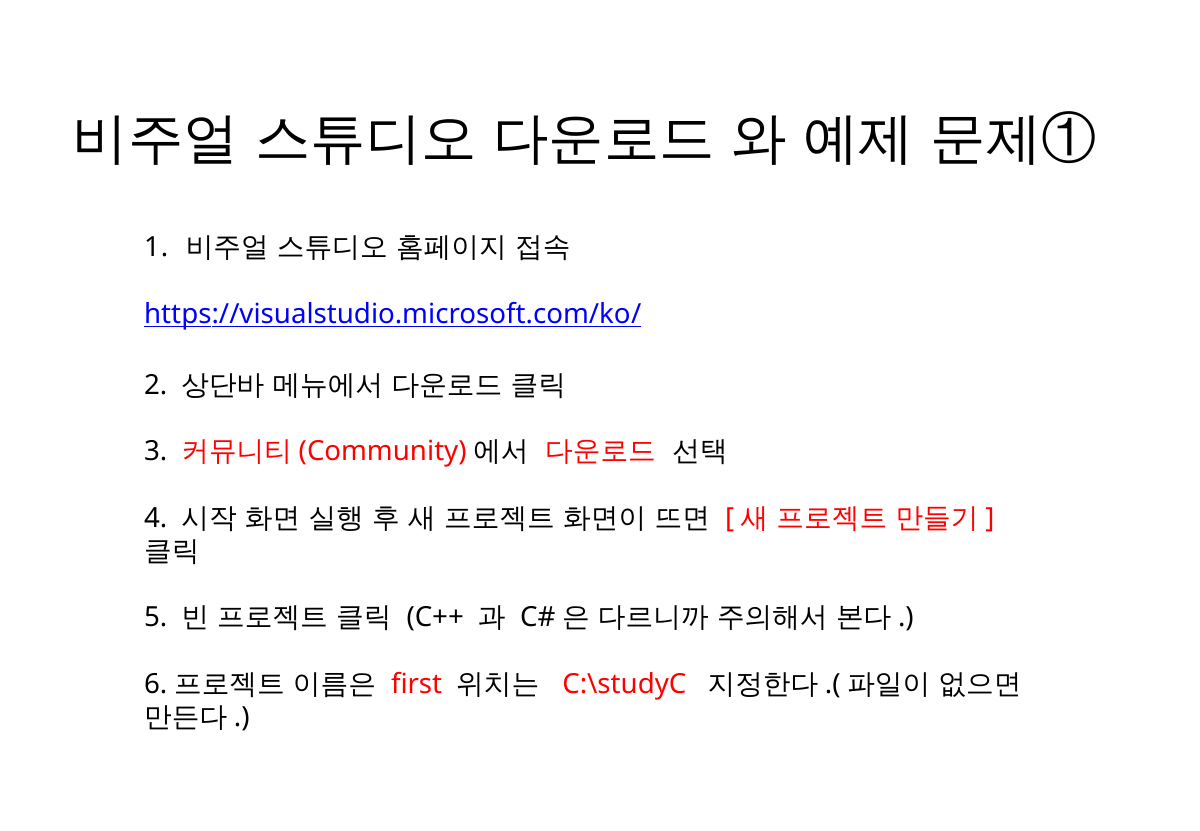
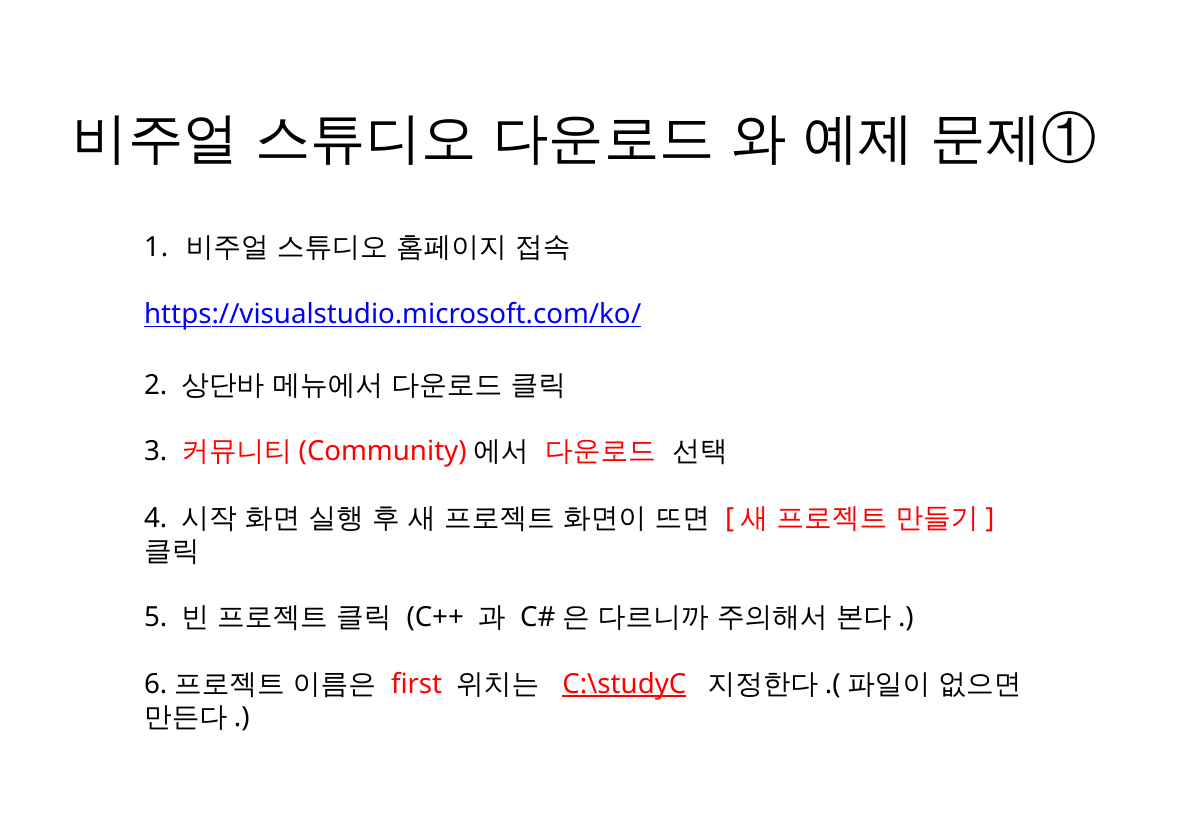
C:\studyC underline: none -> present
